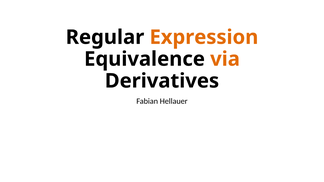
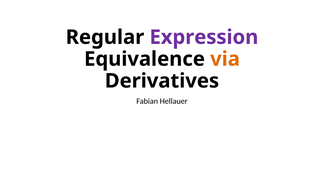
Expression colour: orange -> purple
